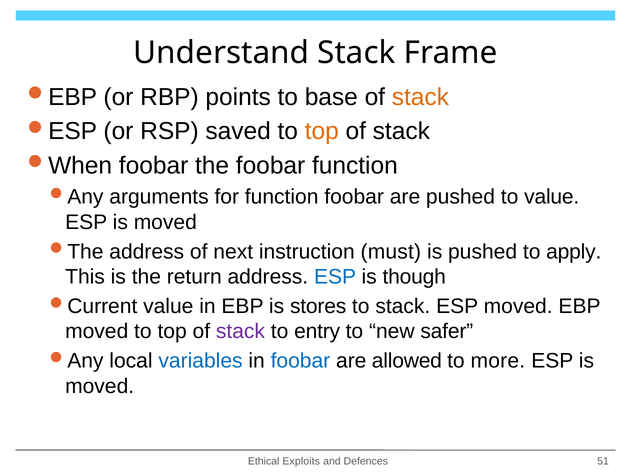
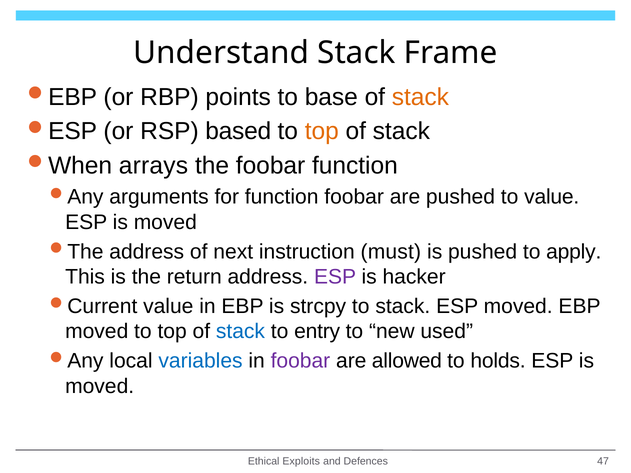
saved: saved -> based
foobar at (154, 166): foobar -> arrays
ESP at (335, 277) colour: blue -> purple
though: though -> hacker
stores: stores -> strcpy
stack at (240, 332) colour: purple -> blue
safer: safer -> used
foobar at (300, 361) colour: blue -> purple
more: more -> holds
51: 51 -> 47
